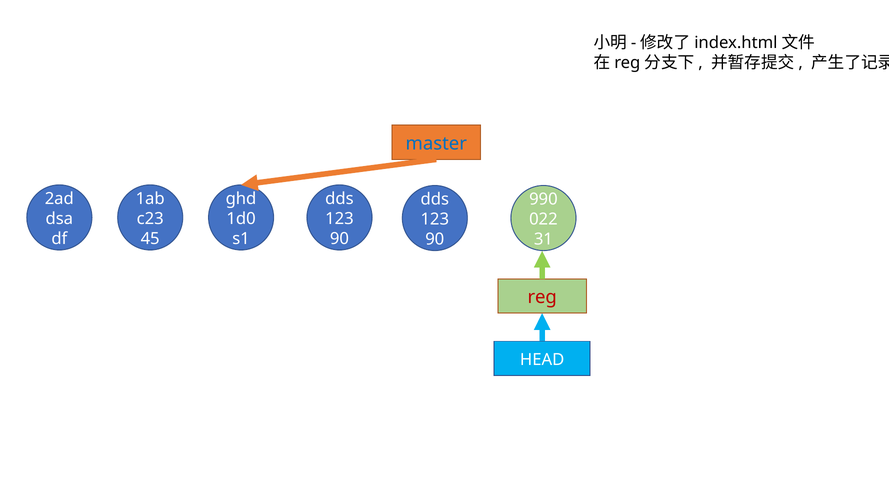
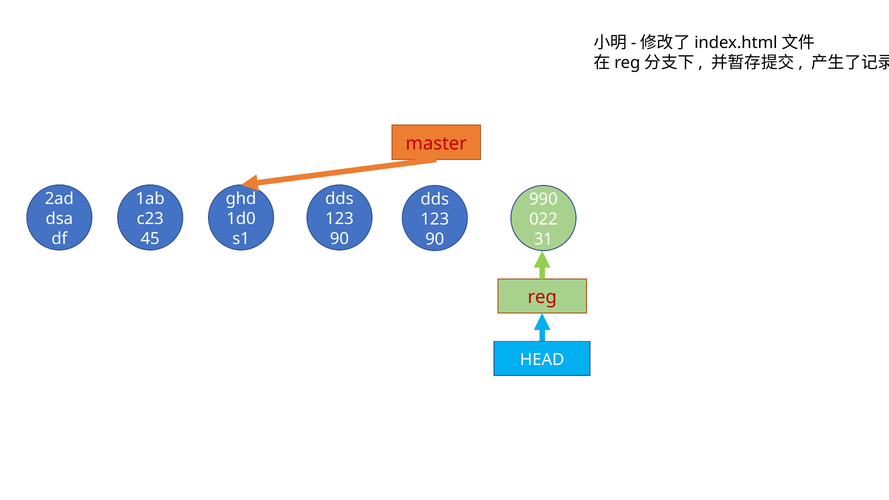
master colour: blue -> red
